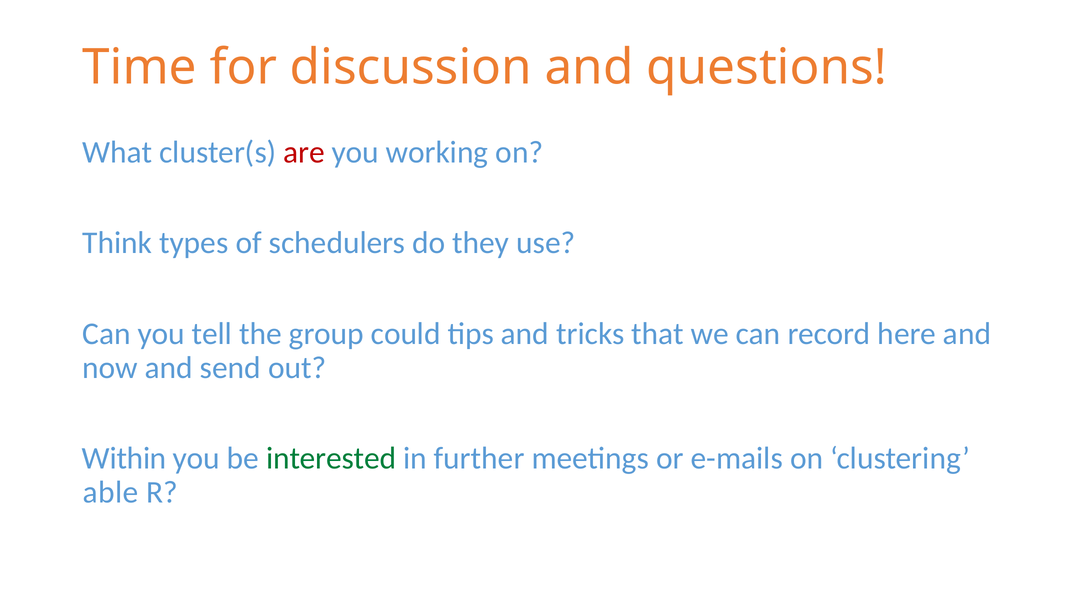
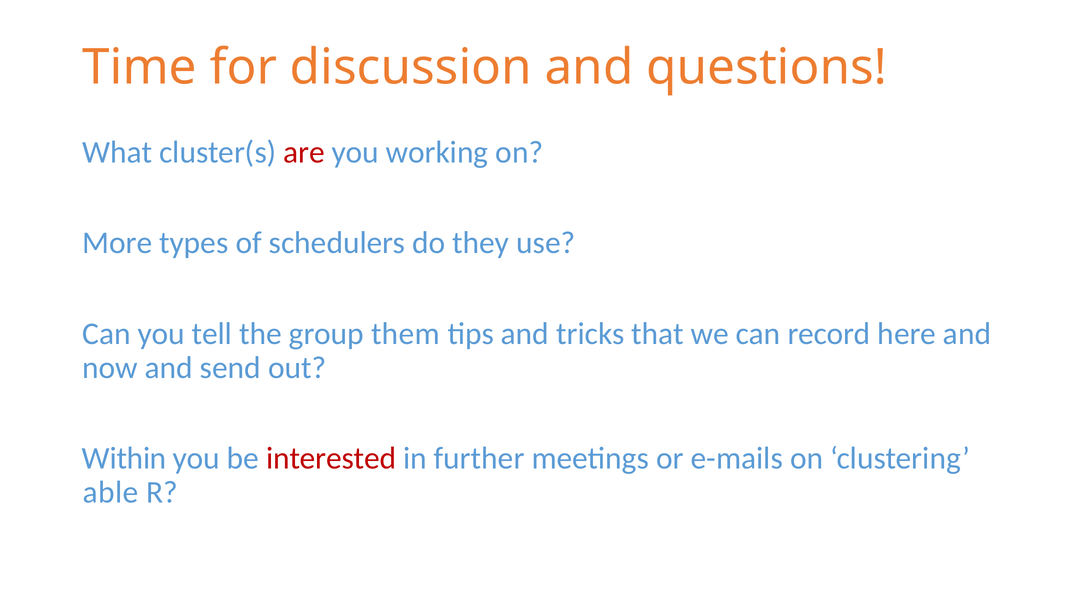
Think: Think -> More
could: could -> them
interested colour: green -> red
